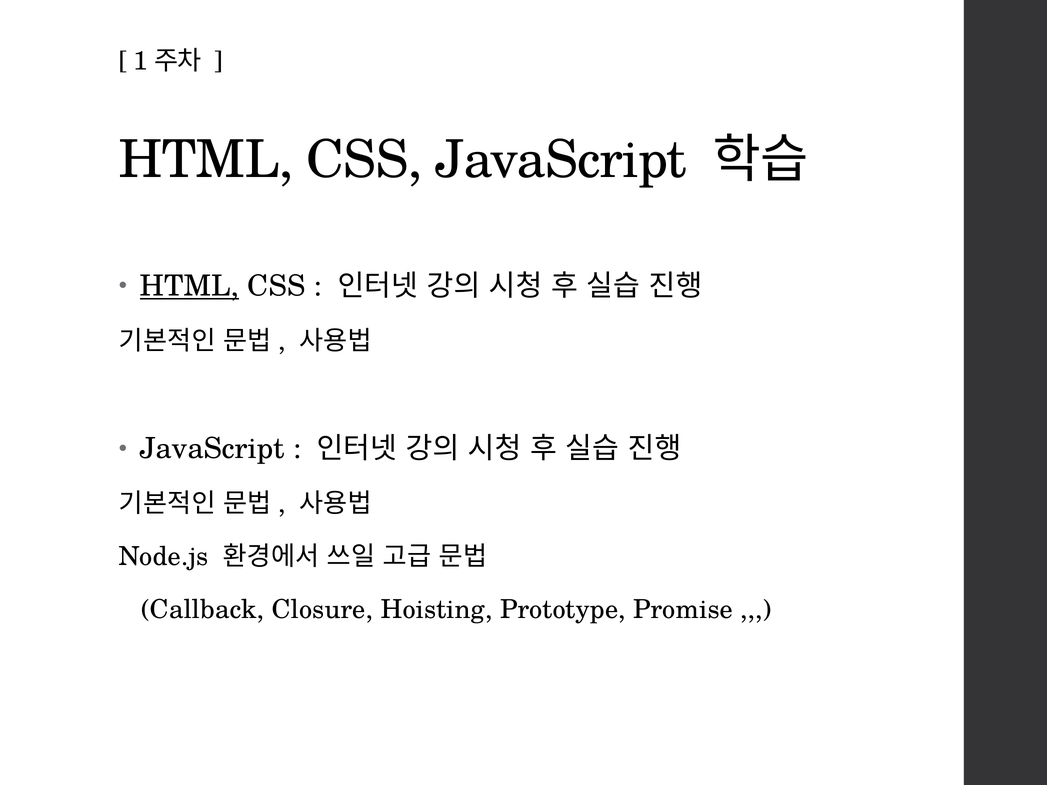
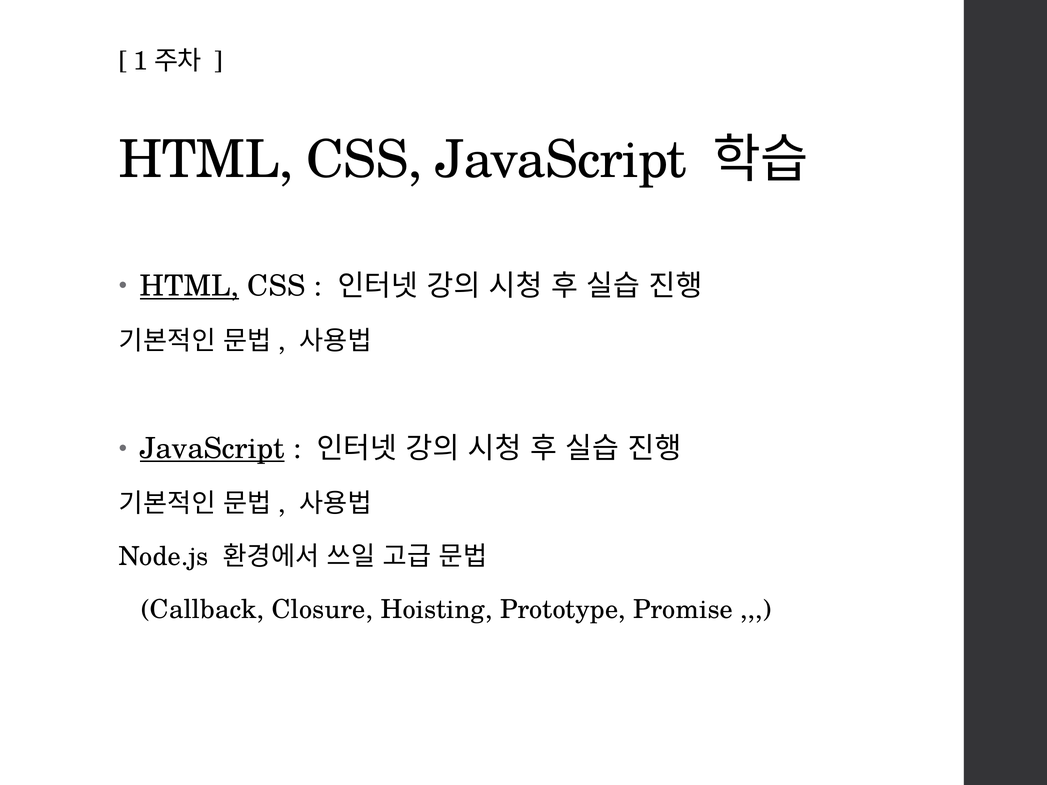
JavaScript at (212, 449) underline: none -> present
